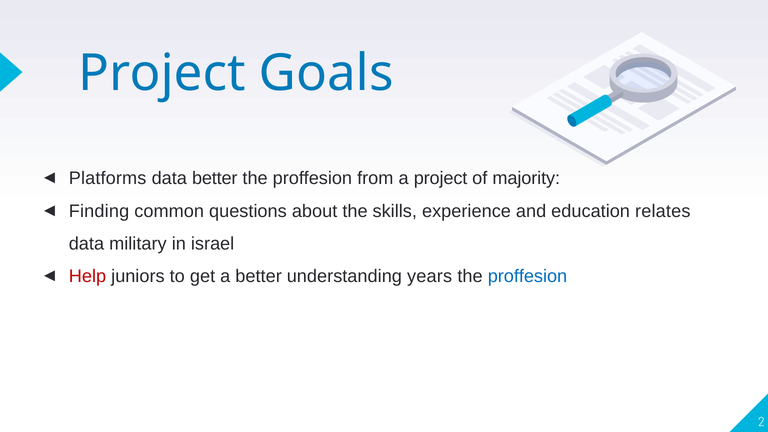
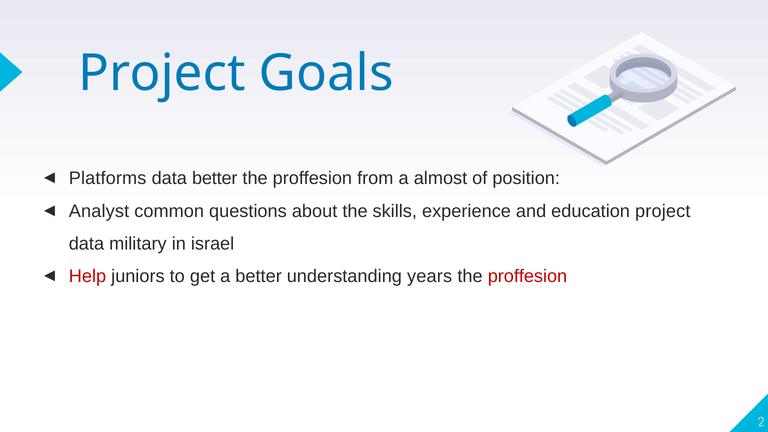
a project: project -> almost
majority: majority -> position
Finding: Finding -> Analyst
education relates: relates -> project
proffesion at (527, 276) colour: blue -> red
